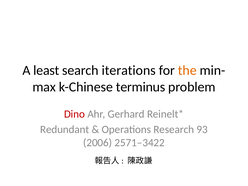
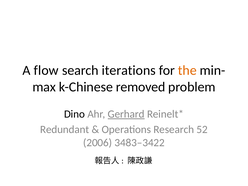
least: least -> flow
terminus: terminus -> removed
Dino colour: red -> black
Gerhard underline: none -> present
93: 93 -> 52
2571–3422: 2571–3422 -> 3483–3422
